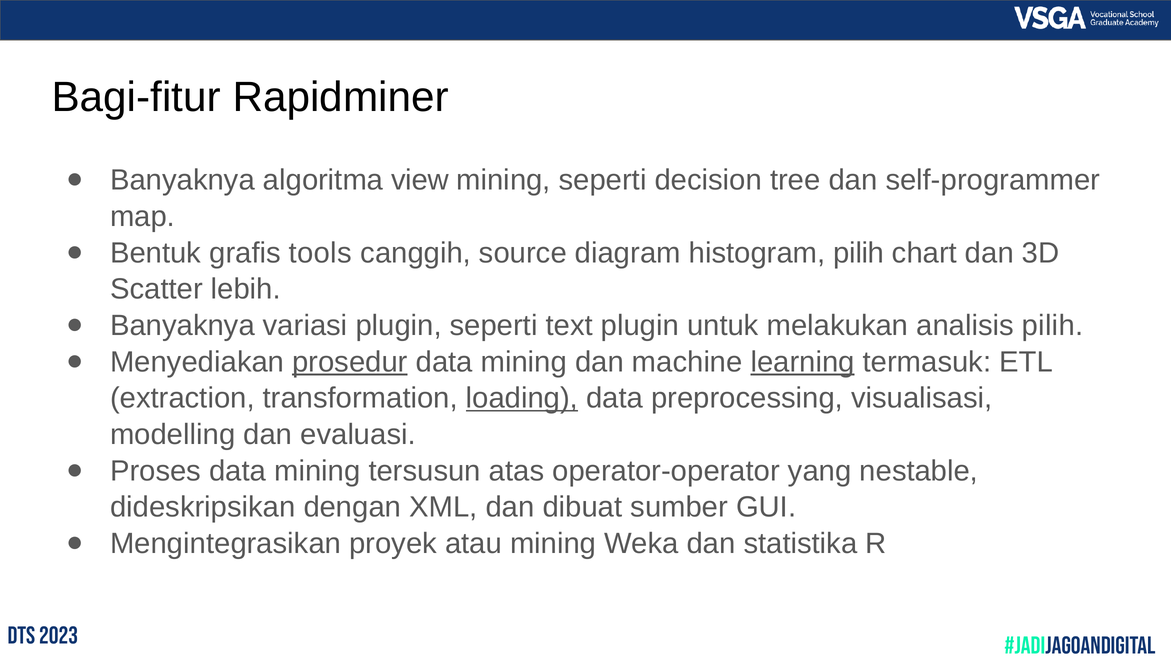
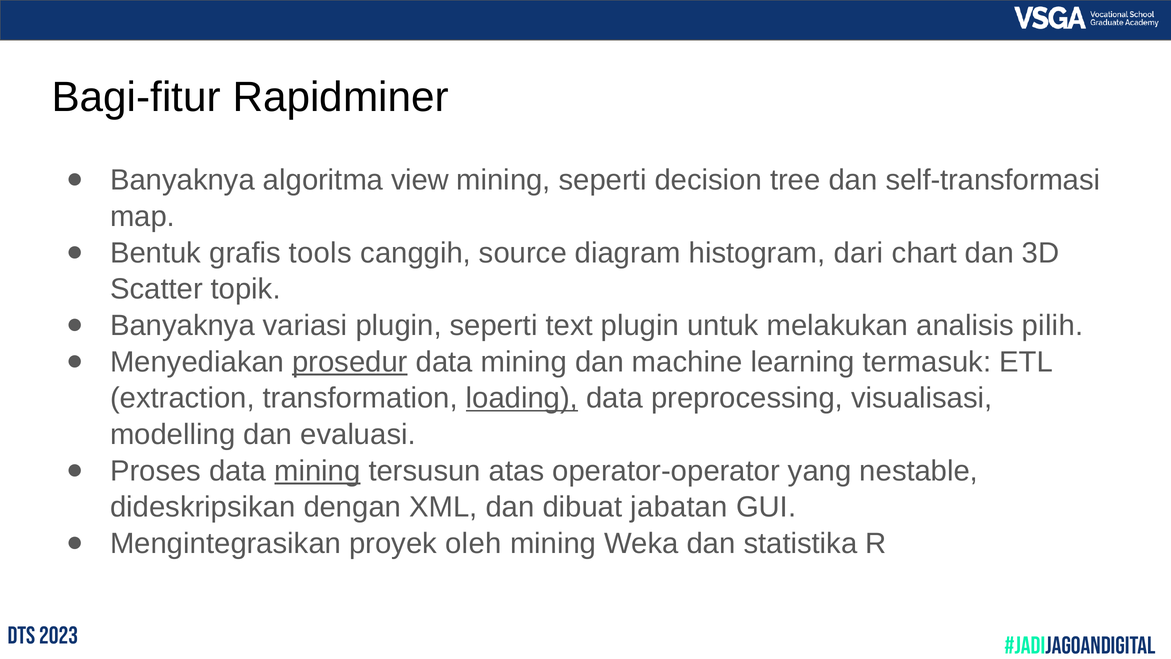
self-programmer: self-programmer -> self-transformasi
histogram pilih: pilih -> dari
lebih: lebih -> topik
learning underline: present -> none
mining at (317, 471) underline: none -> present
sumber: sumber -> jabatan
atau: atau -> oleh
